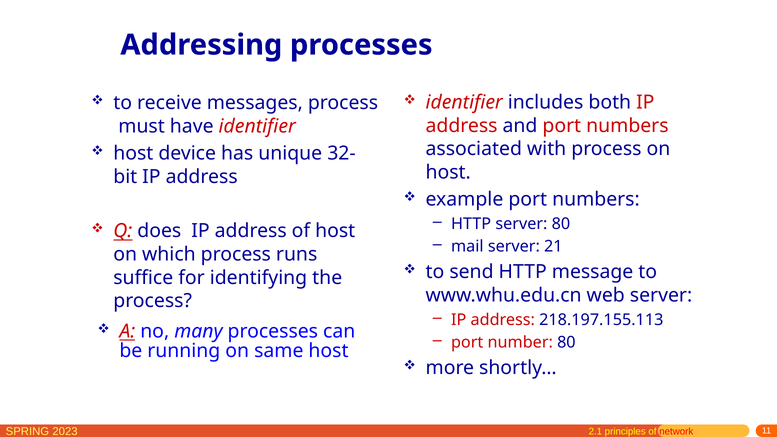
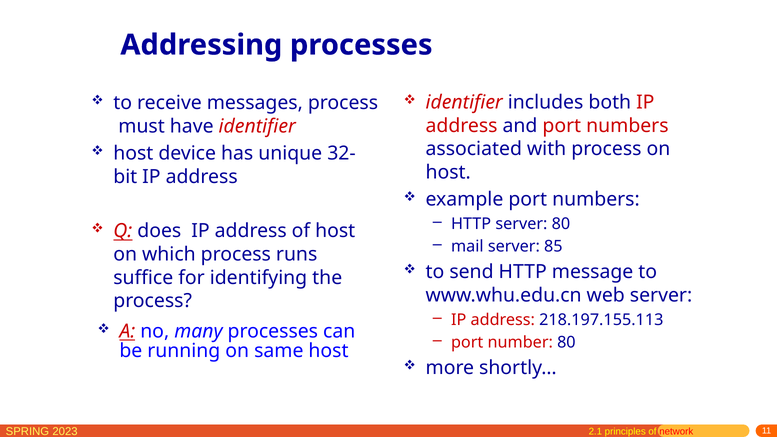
21: 21 -> 85
